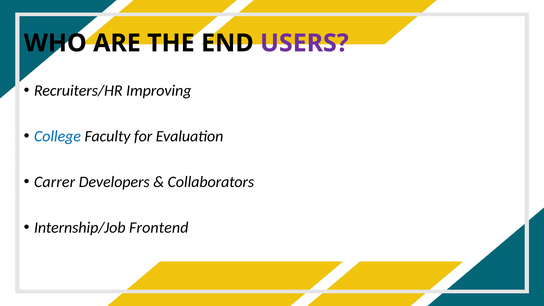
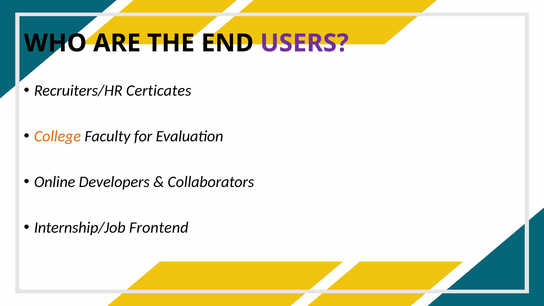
Improving: Improving -> Certicates
College colour: blue -> orange
Carrer: Carrer -> Online
